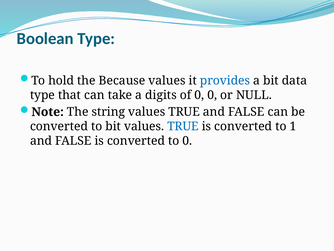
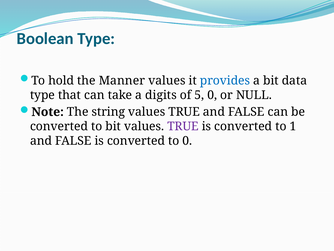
Because: Because -> Manner
of 0: 0 -> 5
TRUE at (183, 126) colour: blue -> purple
